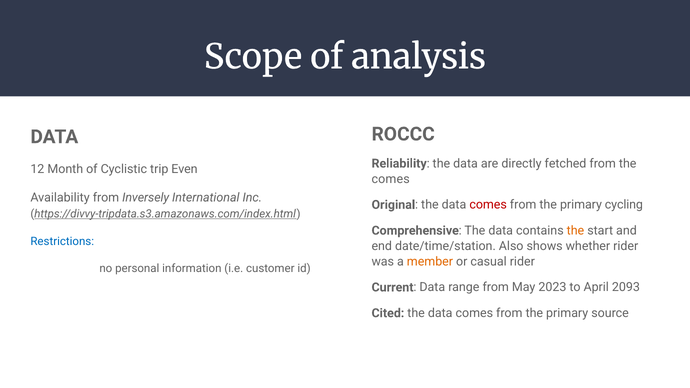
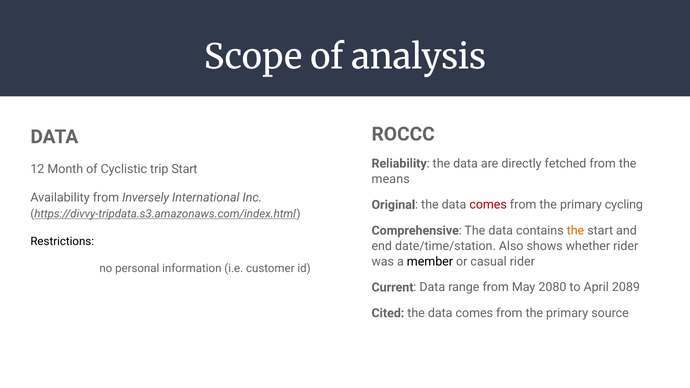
trip Even: Even -> Start
comes at (391, 179): comes -> means
Restrictions colour: blue -> black
member colour: orange -> black
2023: 2023 -> 2080
2093: 2093 -> 2089
